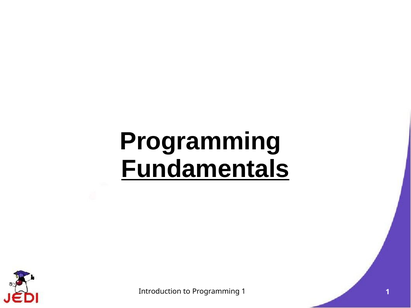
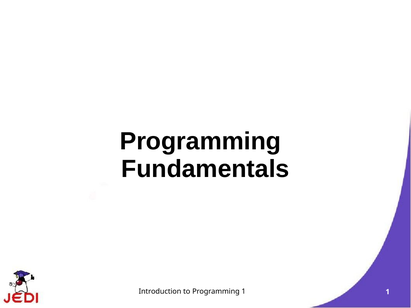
Fundamentals underline: present -> none
